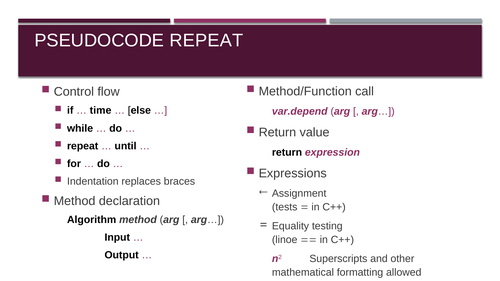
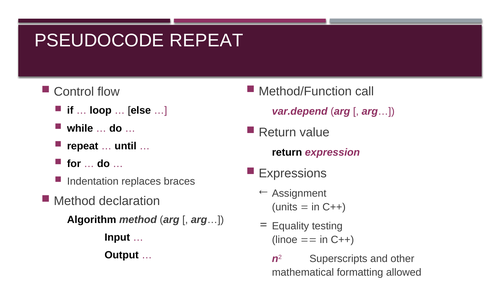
time: time -> loop
tests: tests -> units
